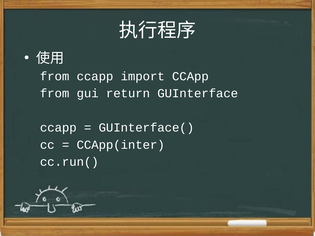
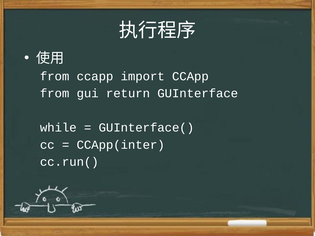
ccapp at (58, 128): ccapp -> while
